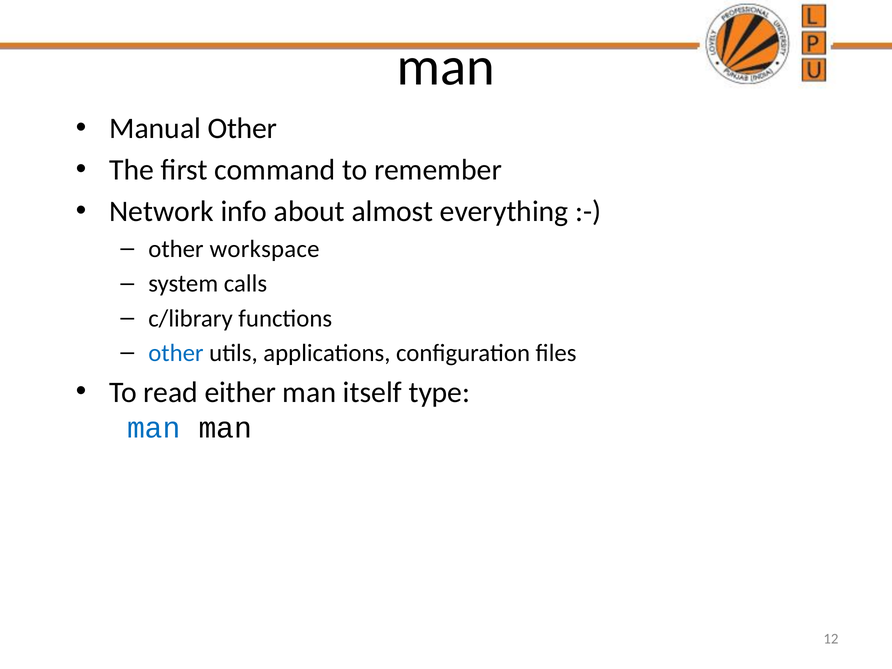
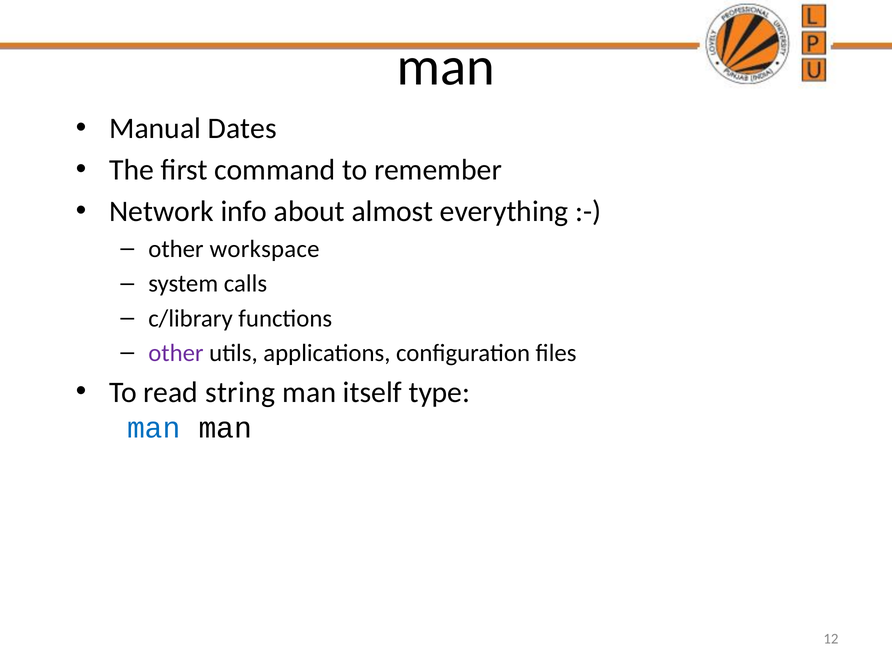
Manual Other: Other -> Dates
other at (176, 353) colour: blue -> purple
either: either -> string
